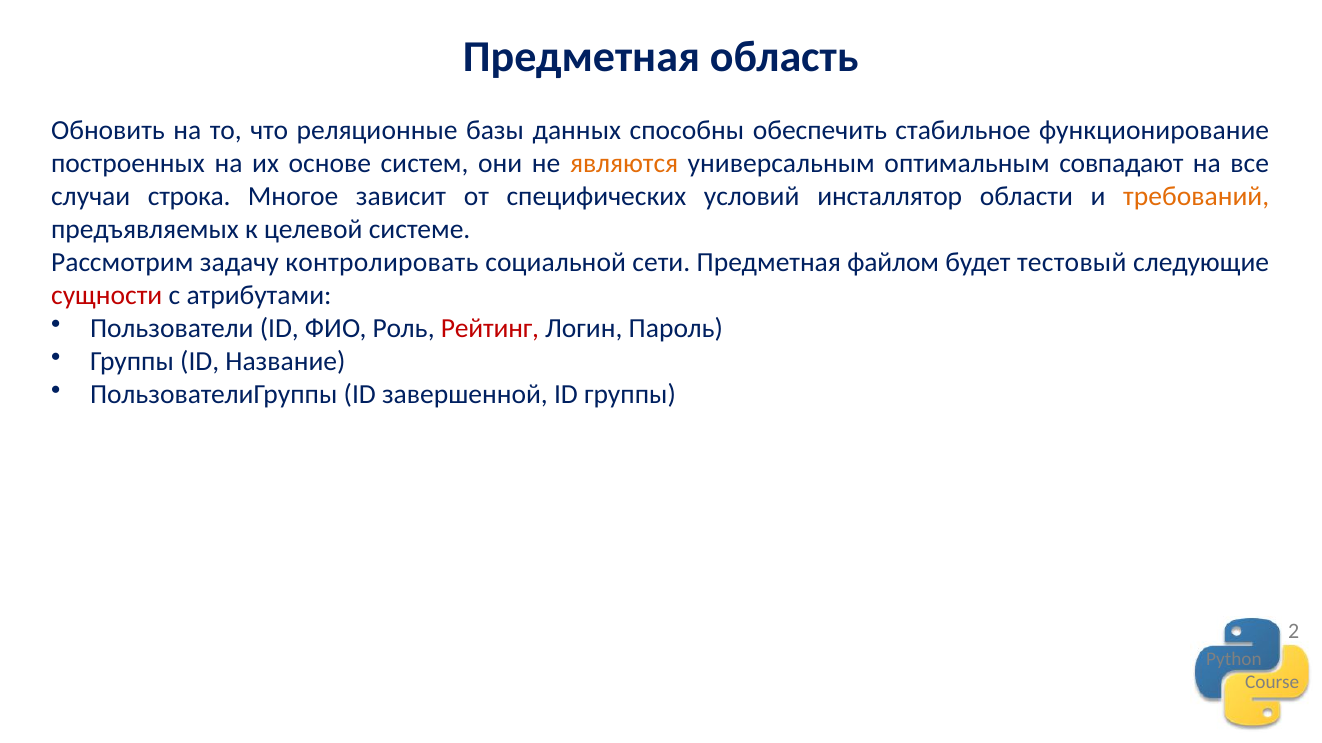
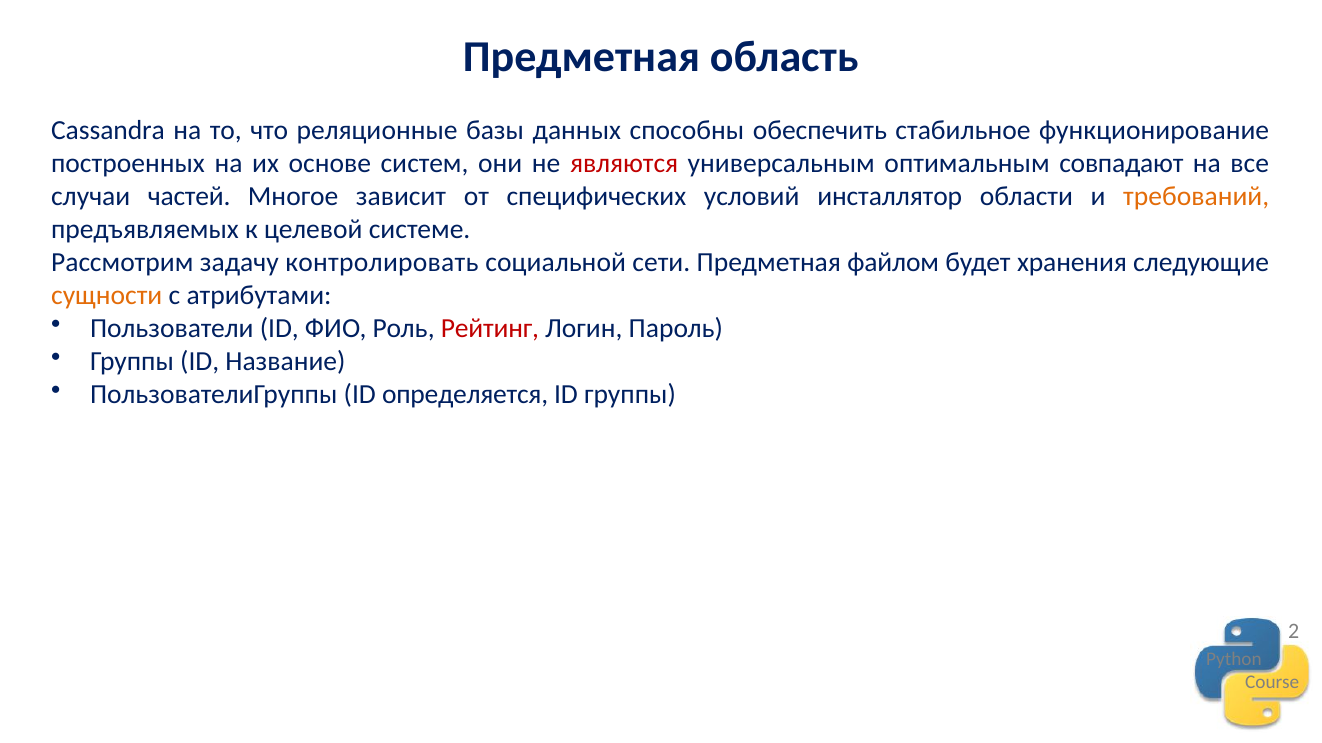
Обновить: Обновить -> Cassandra
являются colour: orange -> red
строка: строка -> частей
тестовый: тестовый -> хранения
сущности colour: red -> orange
завершенной: завершенной -> определяется
